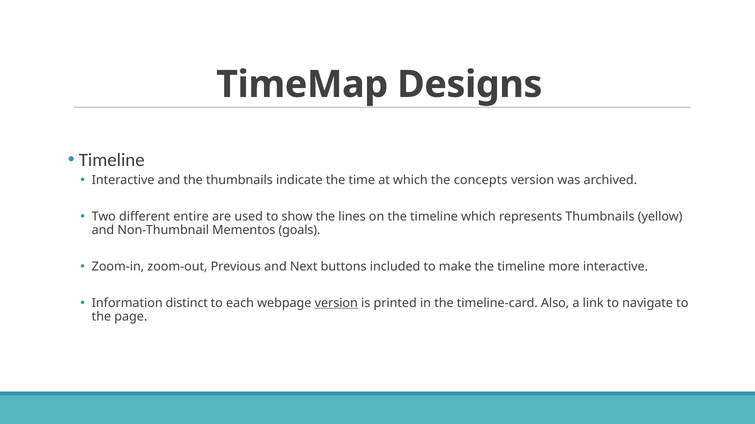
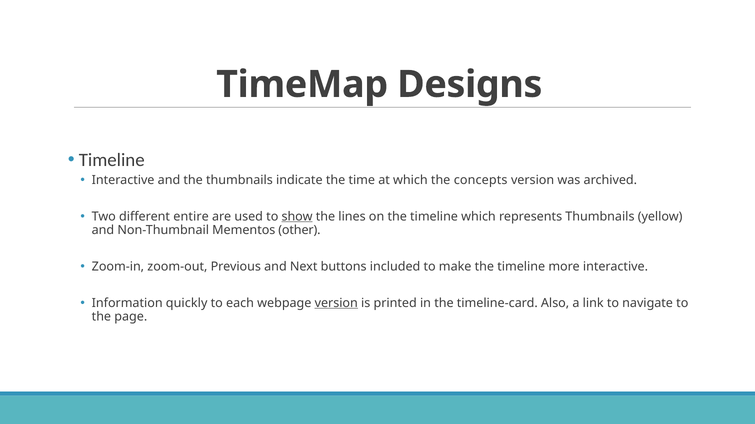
show underline: none -> present
goals: goals -> other
distinct: distinct -> quickly
